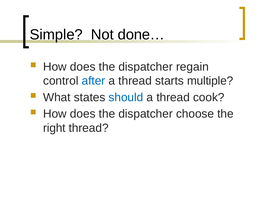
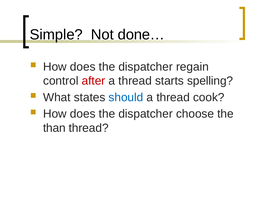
after colour: blue -> red
multiple: multiple -> spelling
right: right -> than
